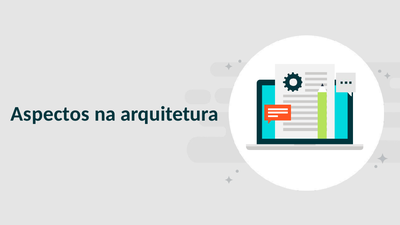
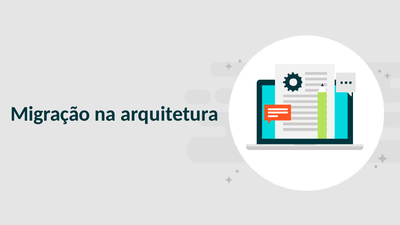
Aspectos: Aspectos -> Migração
